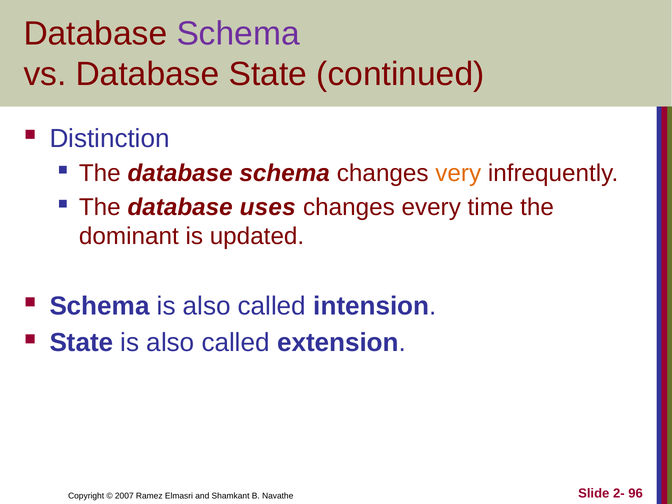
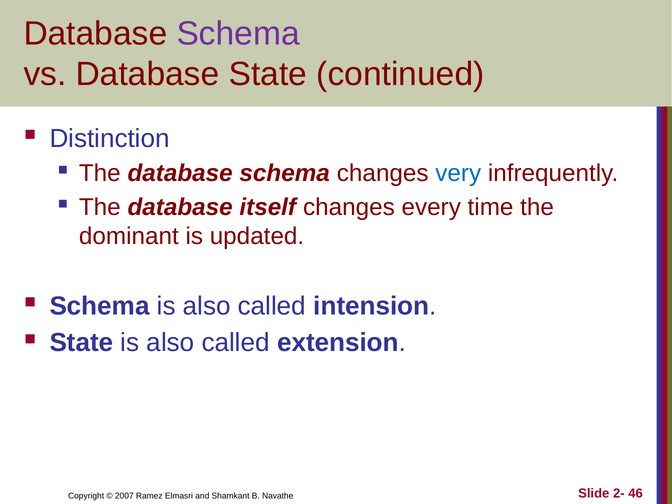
very colour: orange -> blue
uses: uses -> itself
96: 96 -> 46
